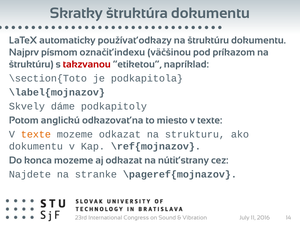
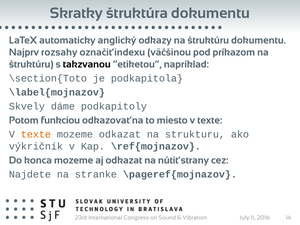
používať: používať -> anglický
písmom: písmom -> rozsahy
takzvanou colour: red -> black
anglickú: anglickú -> funkciou
dokumentu at (36, 146): dokumentu -> výkričník
